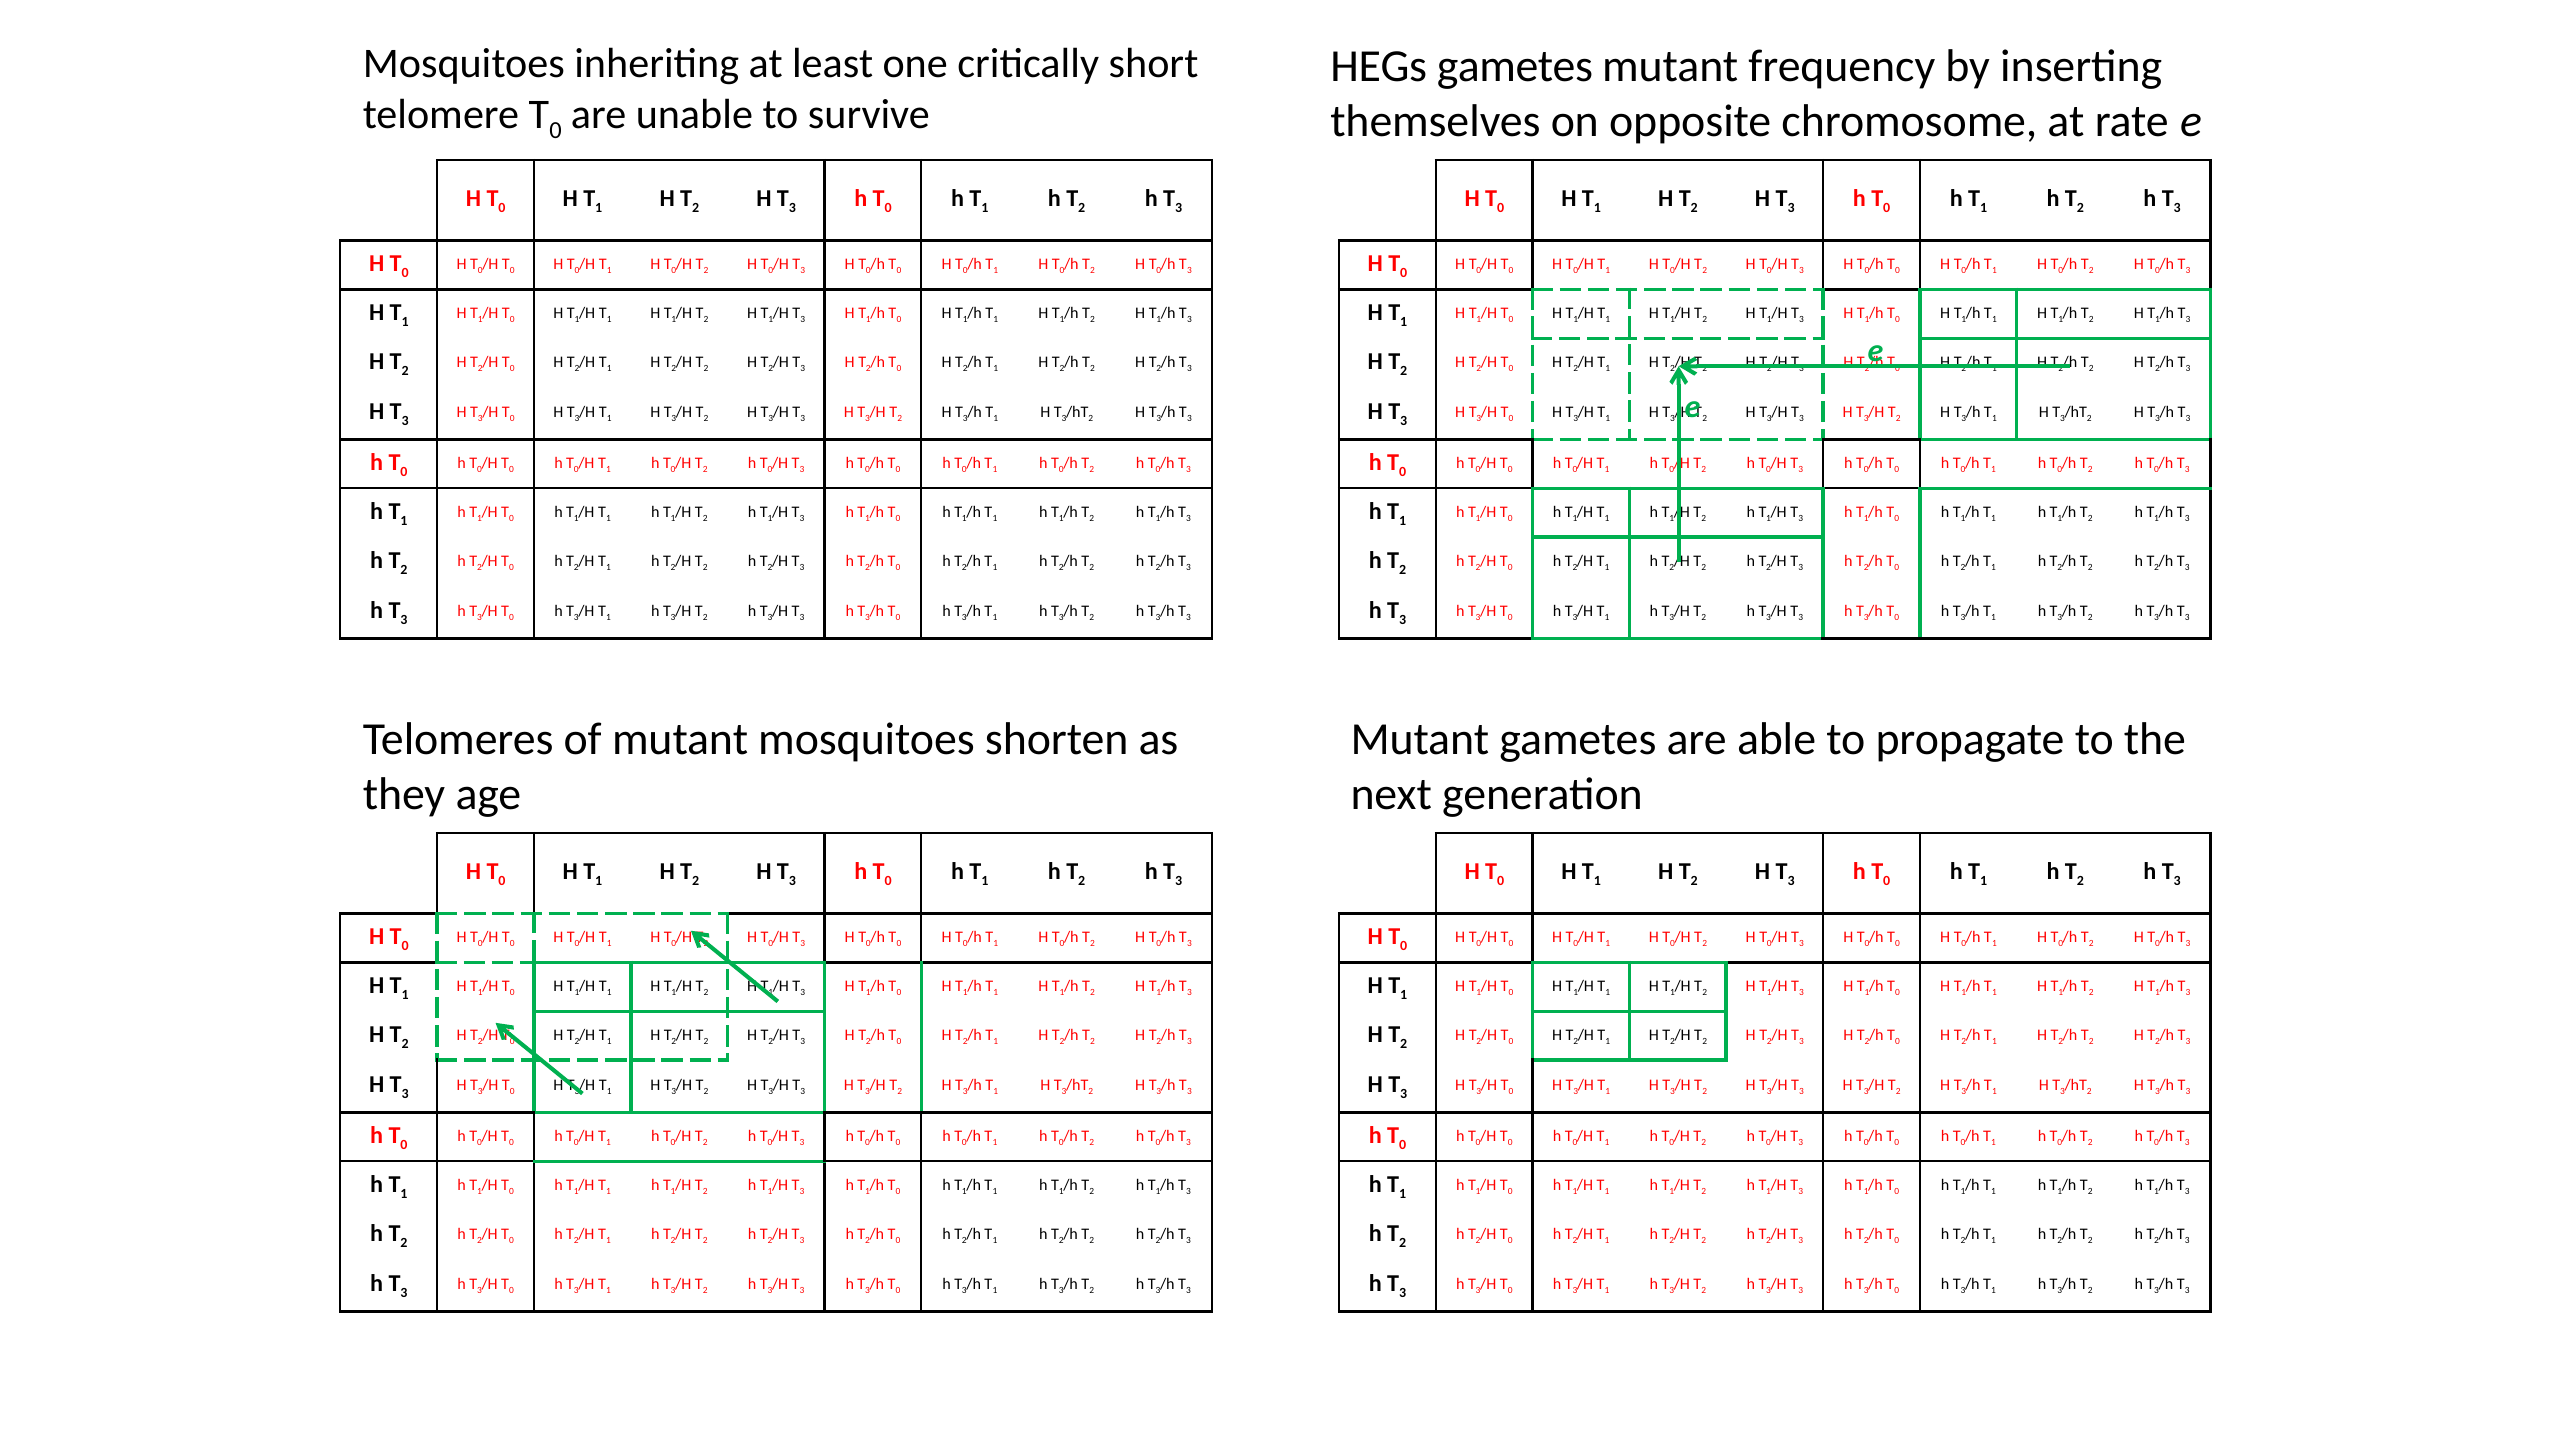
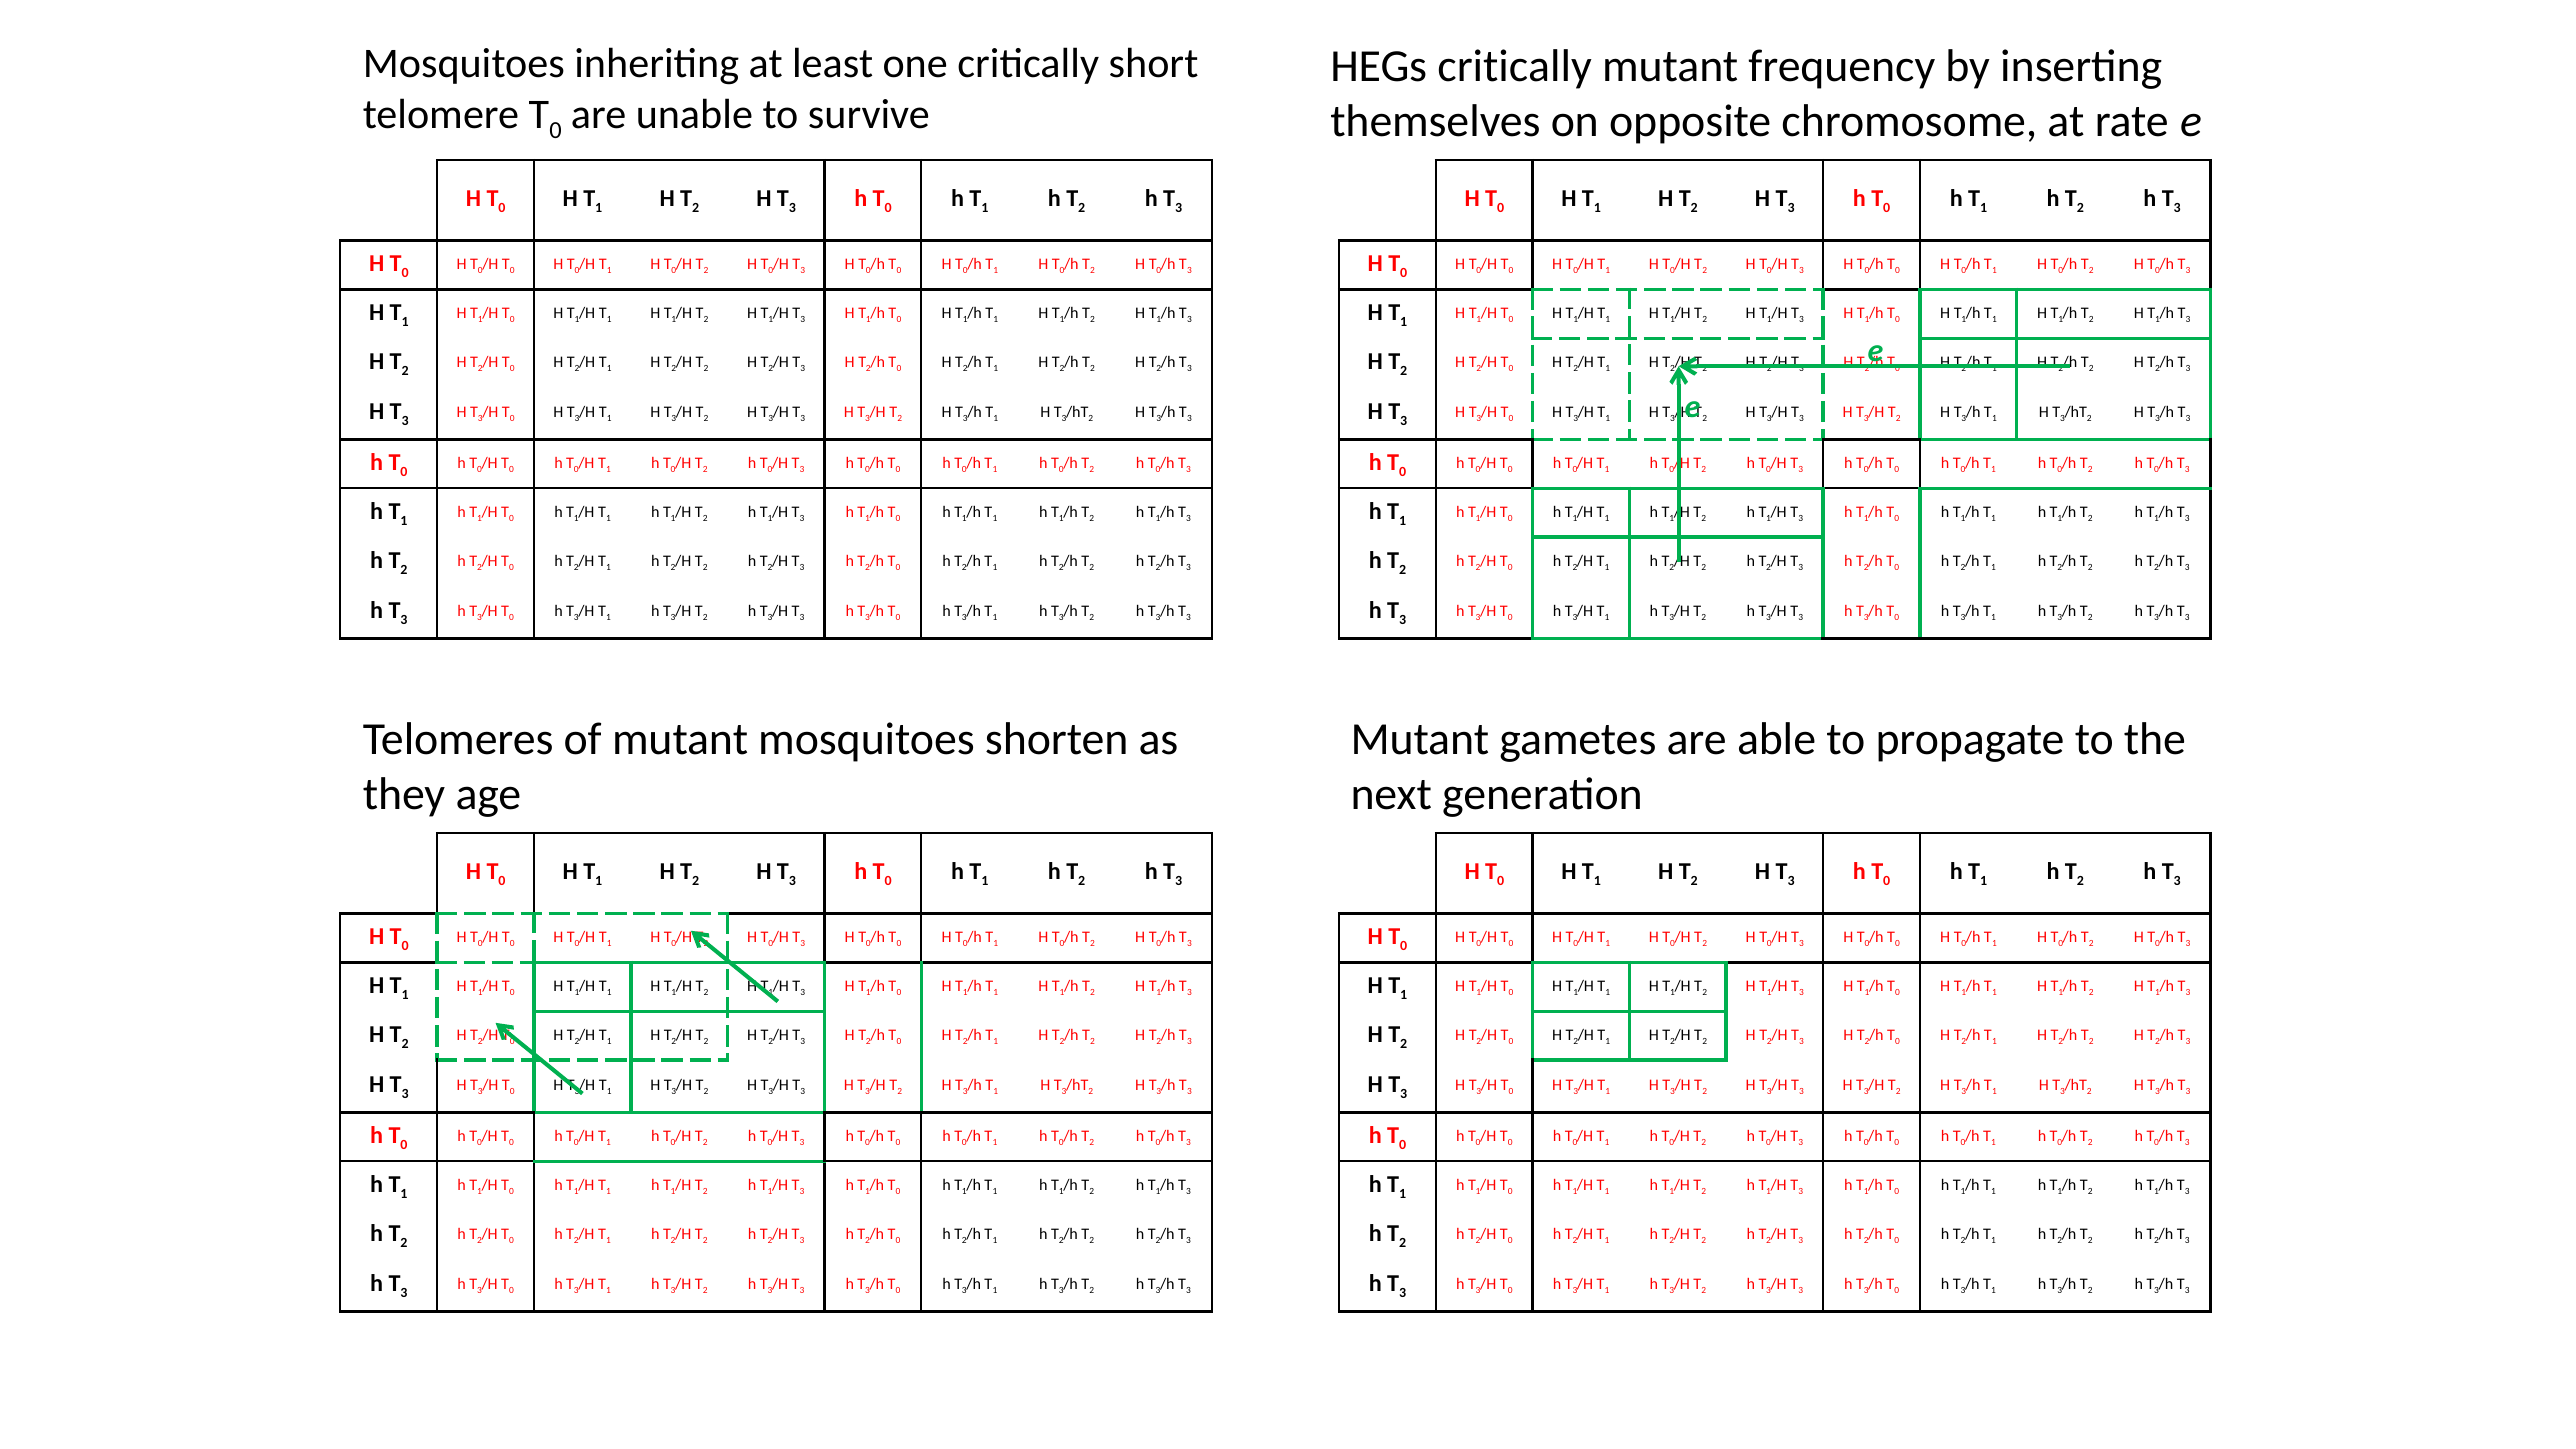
HEGs gametes: gametes -> critically
